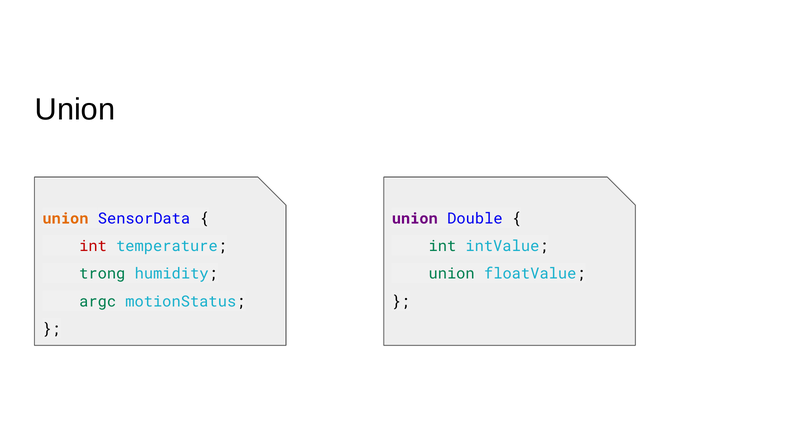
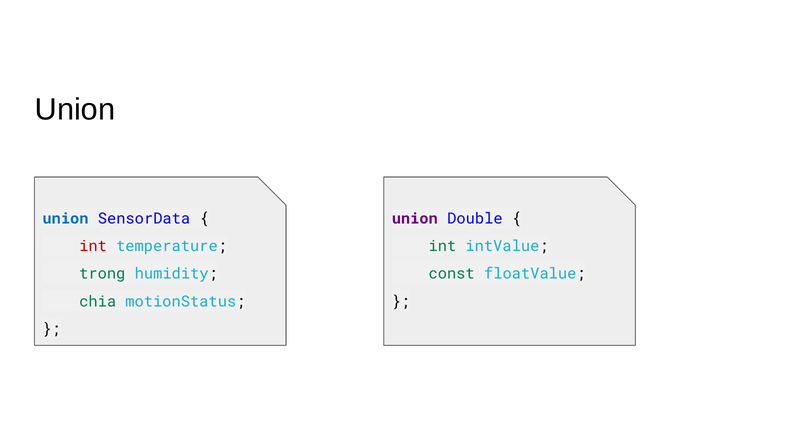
union at (65, 218) colour: orange -> blue
union at (452, 274): union -> const
argc: argc -> chia
